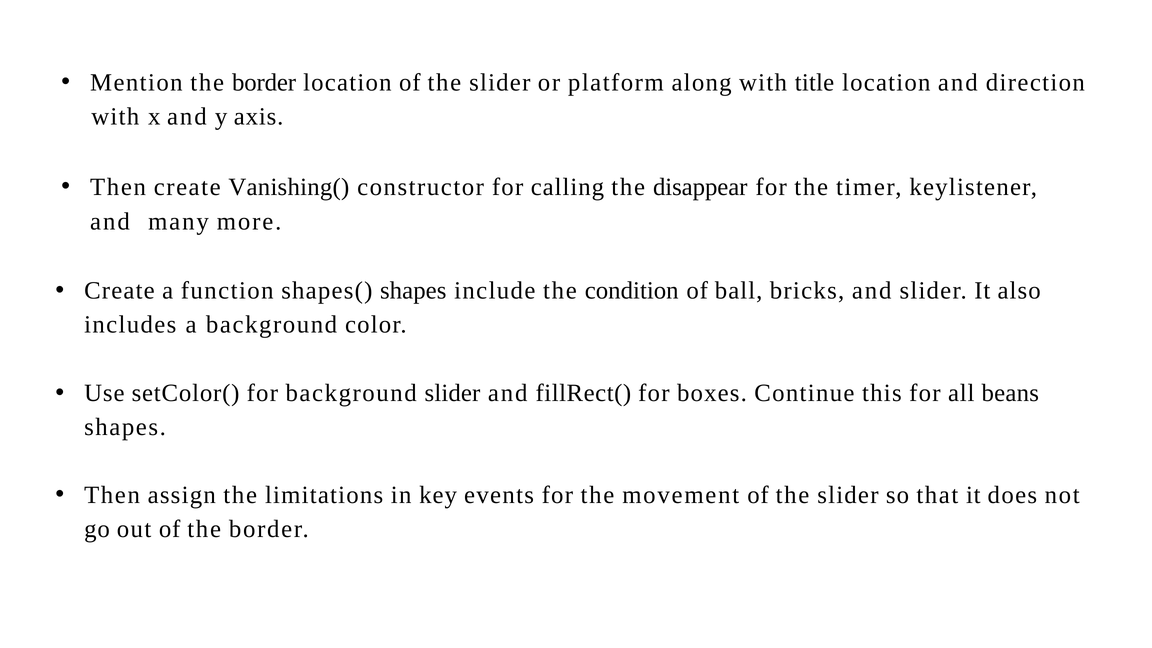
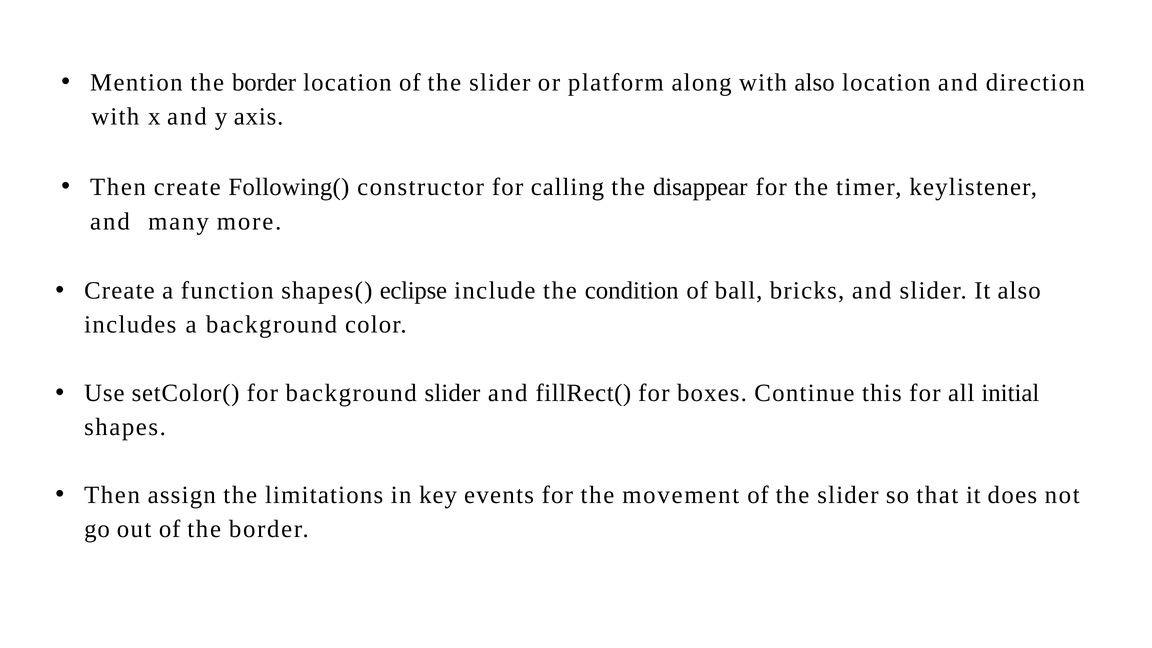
with title: title -> also
Vanishing(: Vanishing( -> Following(
shapes( shapes: shapes -> eclipse
beans: beans -> initial
